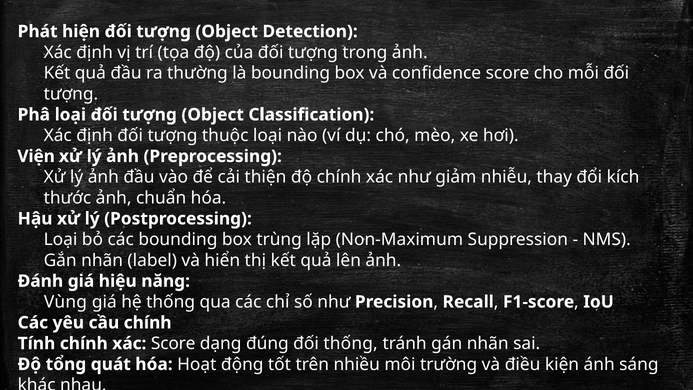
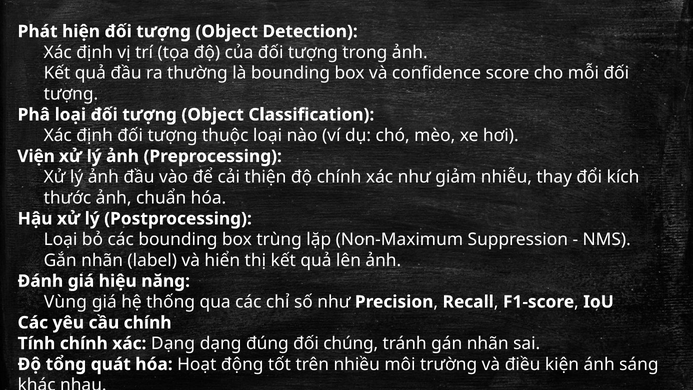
xác Score: Score -> Dạng
đối thống: thống -> chúng
